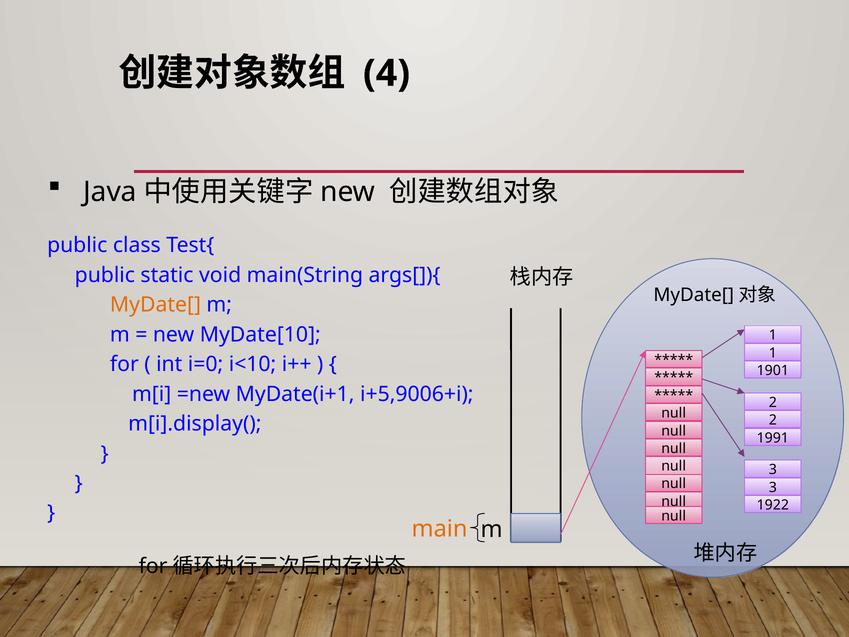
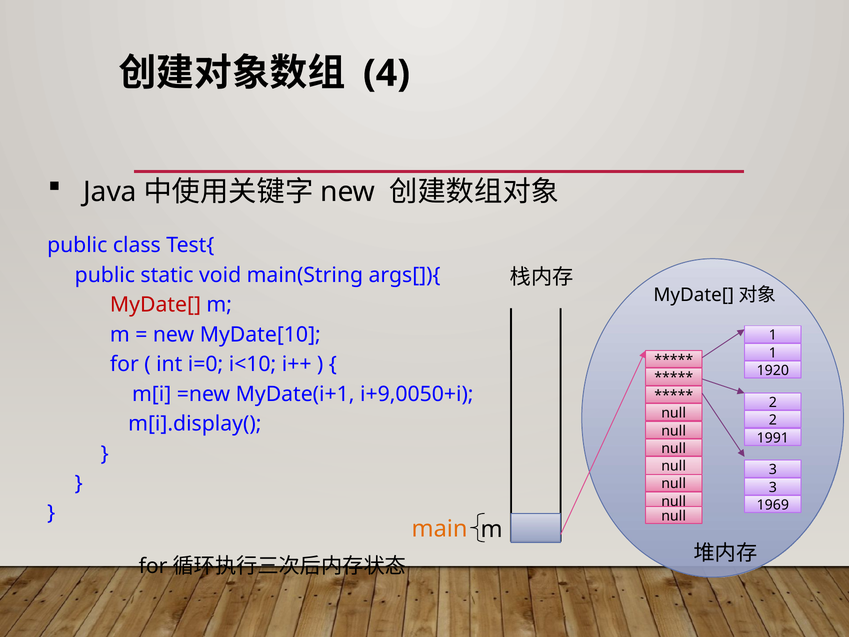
MyDate[ colour: orange -> red
1901: 1901 -> 1920
i+5,9006+i: i+5,9006+i -> i+9,0050+i
1922: 1922 -> 1969
